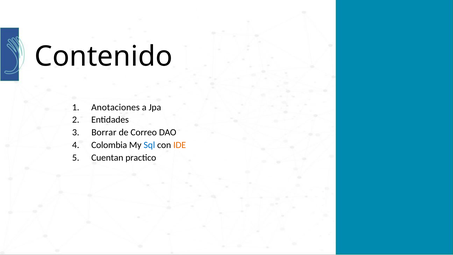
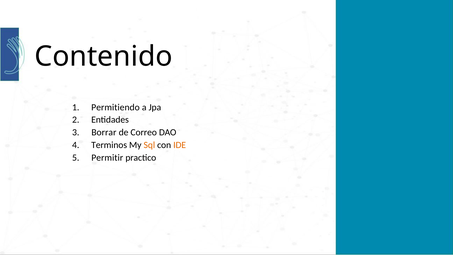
Anotaciones: Anotaciones -> Permitiendo
Colombia: Colombia -> Terminos
Sql colour: blue -> orange
Cuentan: Cuentan -> Permitir
